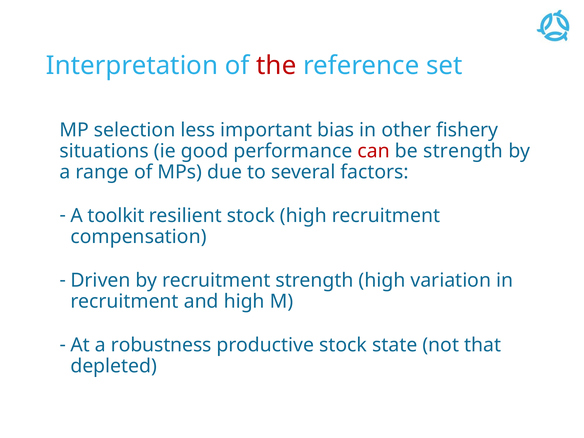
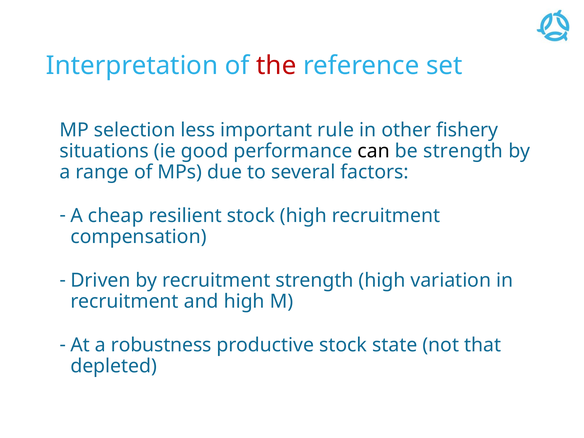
bias: bias -> rule
can colour: red -> black
toolkit: toolkit -> cheap
